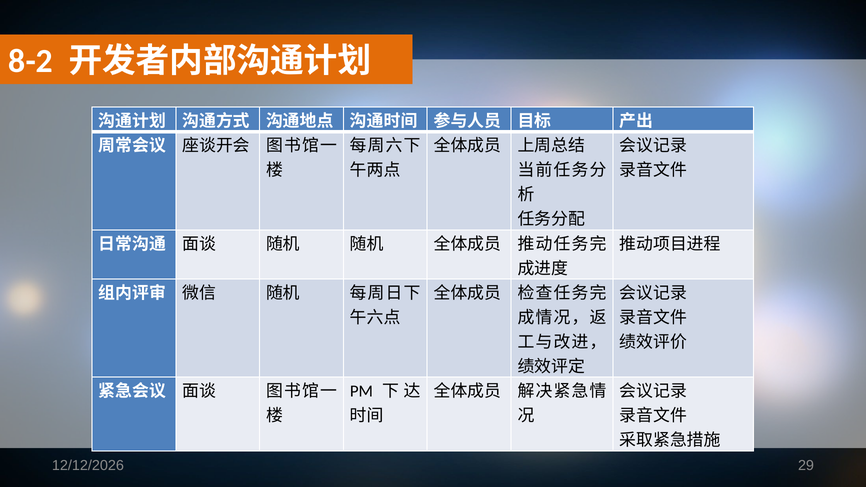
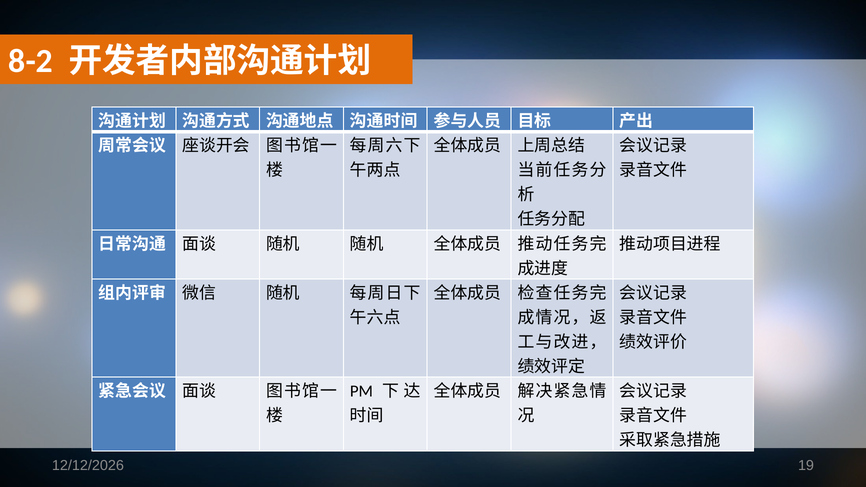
29: 29 -> 19
